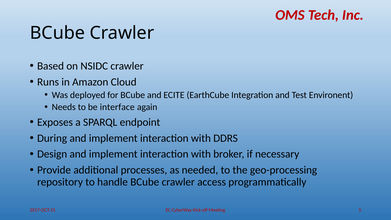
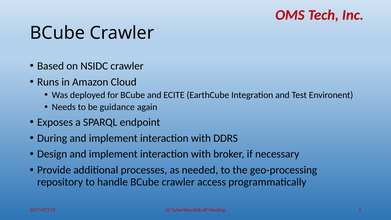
interface: interface -> guidance
